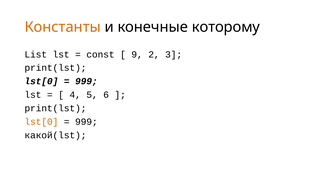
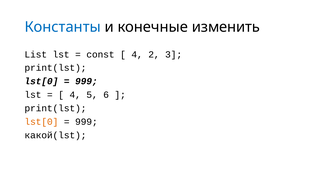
Константы colour: orange -> blue
которому: которому -> изменить
9 at (137, 54): 9 -> 4
